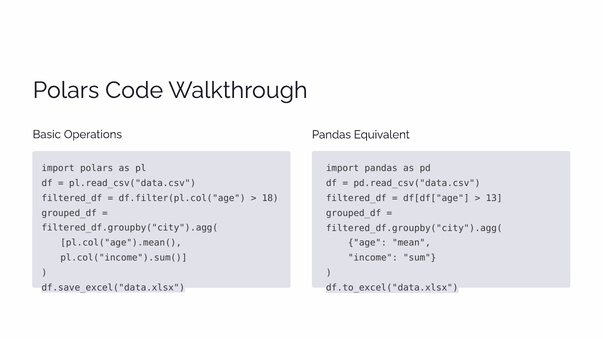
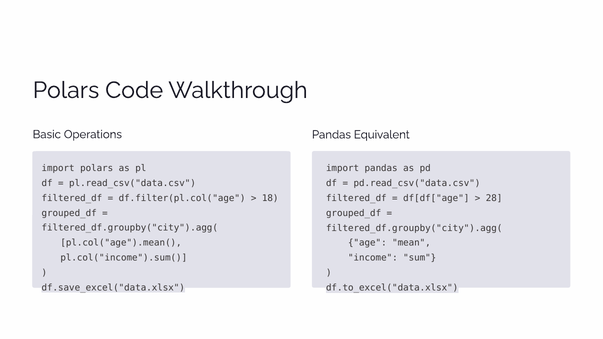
13: 13 -> 28
